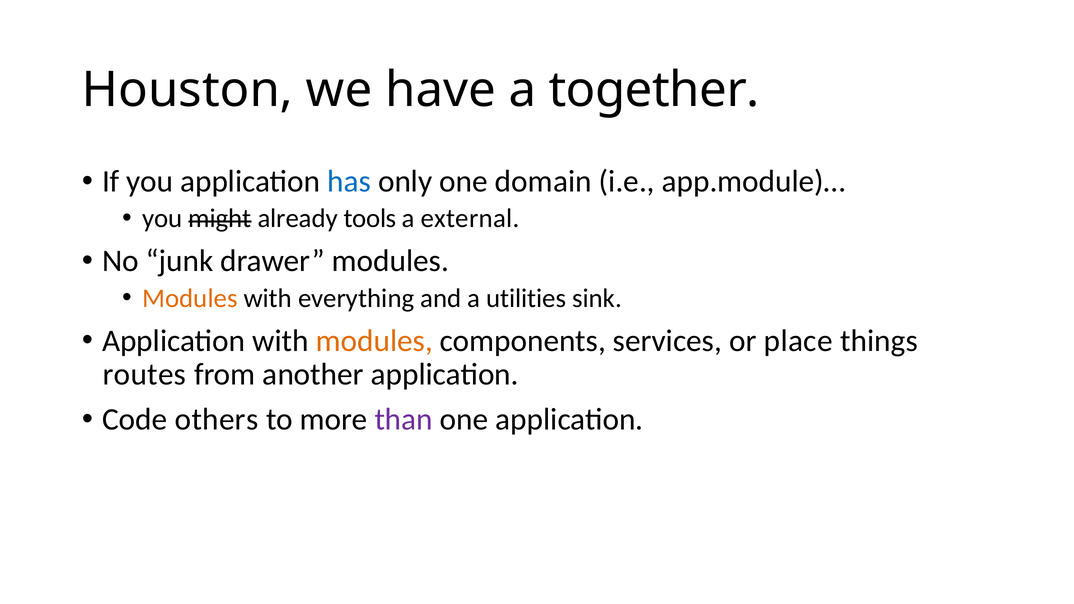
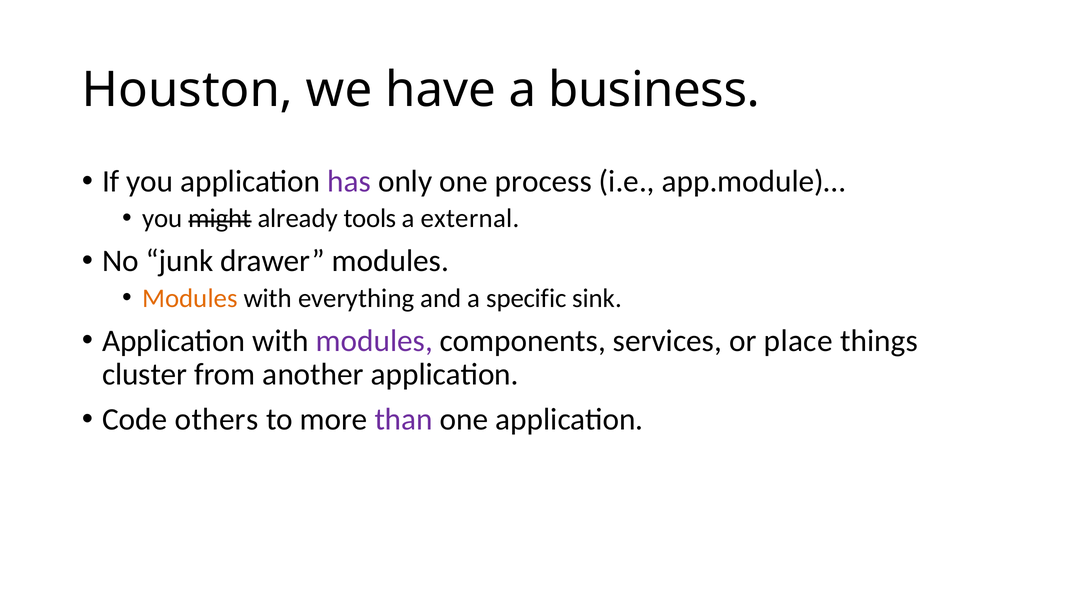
together: together -> business
has colour: blue -> purple
domain: domain -> process
utilities: utilities -> specific
modules at (374, 341) colour: orange -> purple
routes: routes -> cluster
